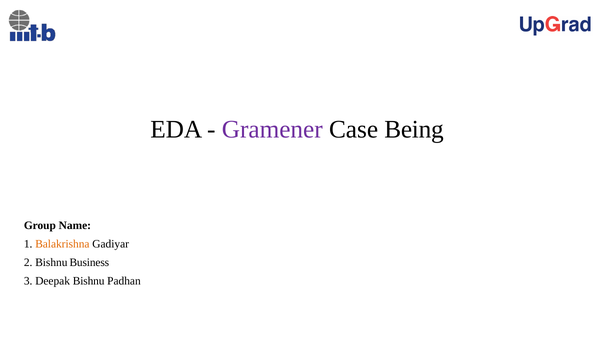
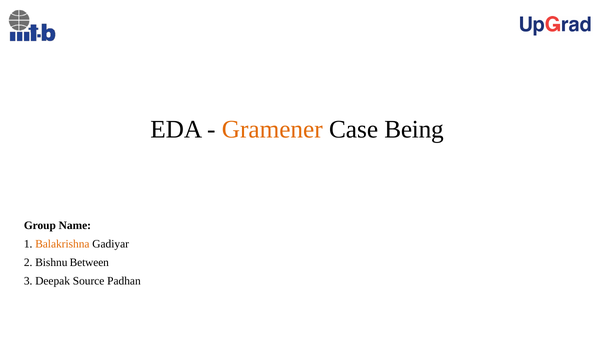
Gramener colour: purple -> orange
Business: Business -> Between
Deepak Bishnu: Bishnu -> Source
